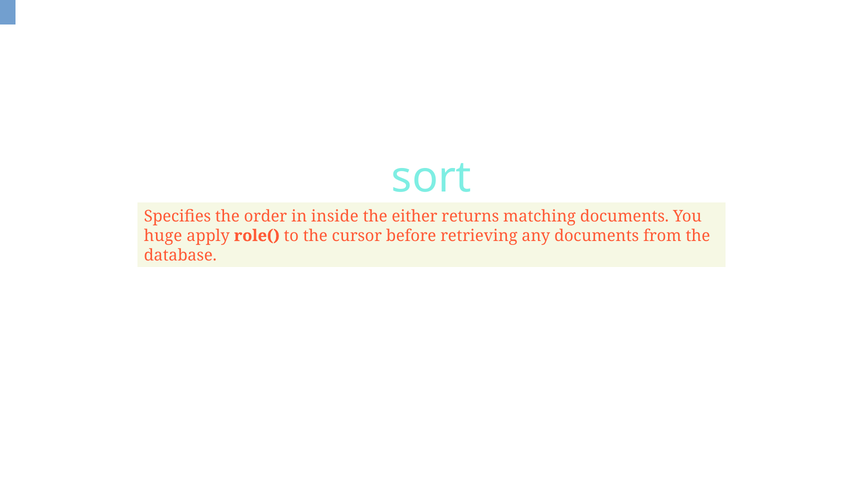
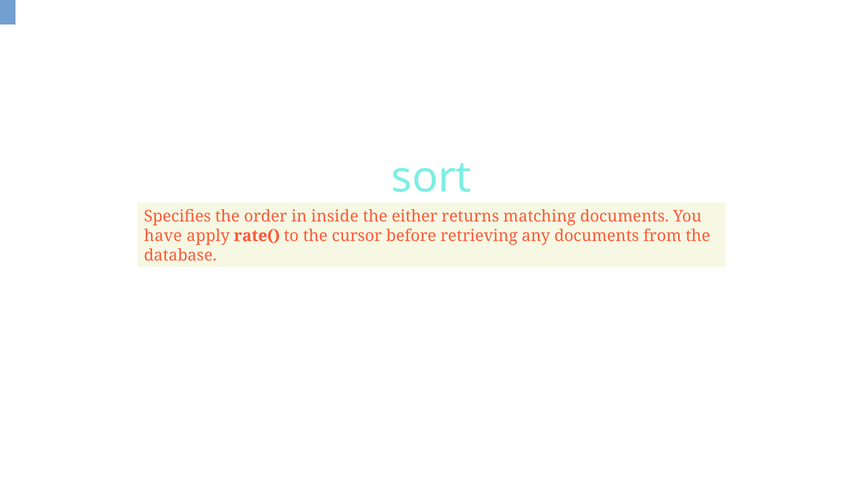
huge: huge -> have
role(: role( -> rate(
